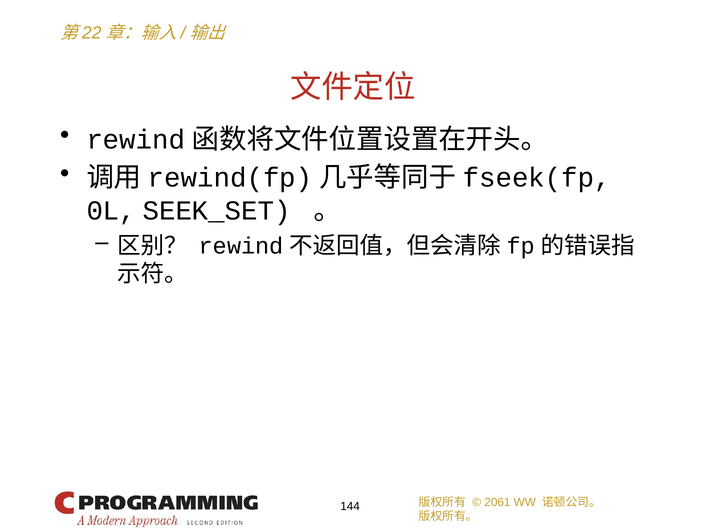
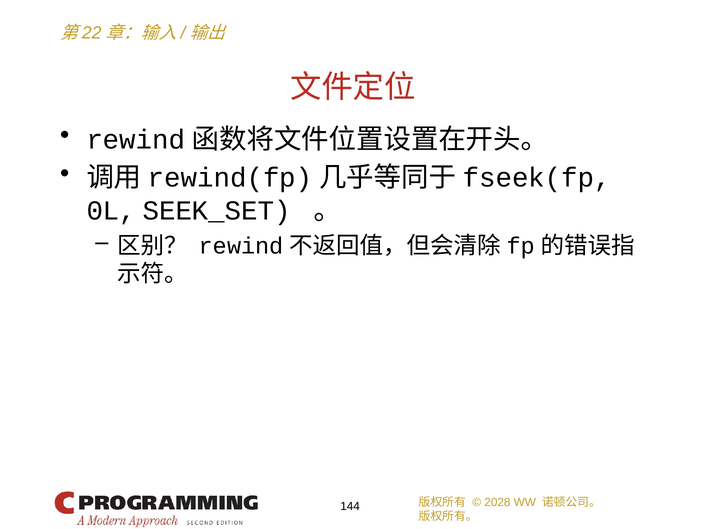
2061: 2061 -> 2028
